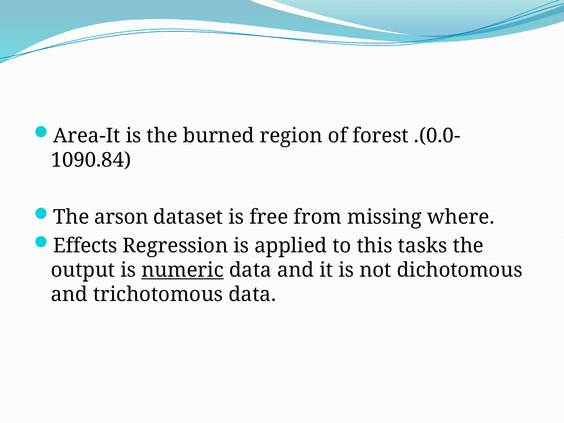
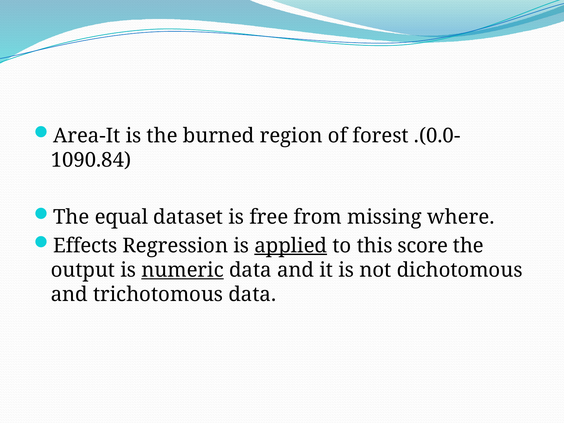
arson: arson -> equal
applied underline: none -> present
tasks: tasks -> score
